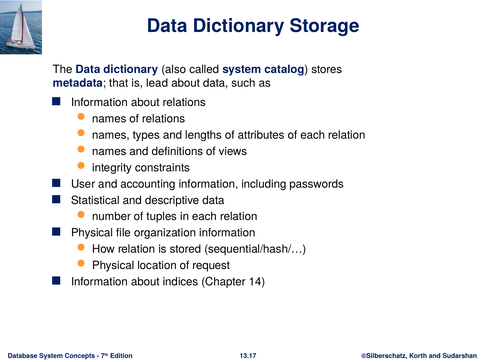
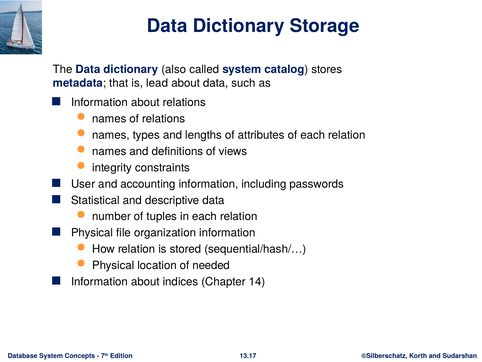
request: request -> needed
